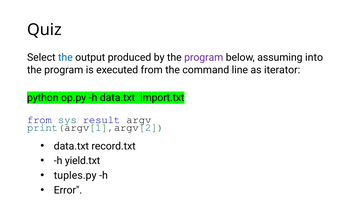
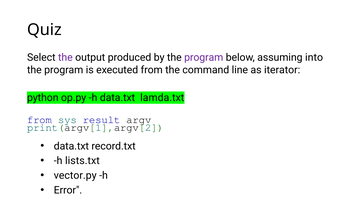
the at (65, 58) colour: blue -> purple
import.txt: import.txt -> lamda.txt
yield.txt: yield.txt -> lists.txt
tuples.py: tuples.py -> vector.py
